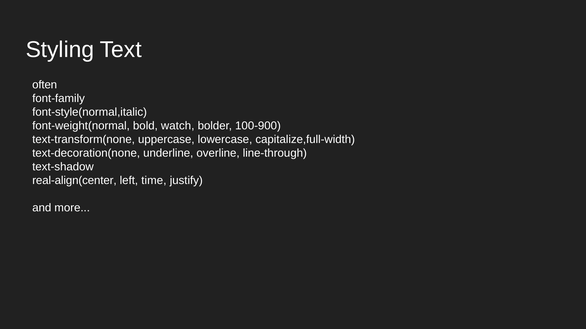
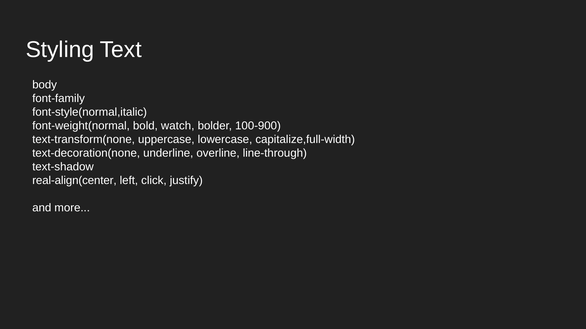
often: often -> body
time: time -> click
